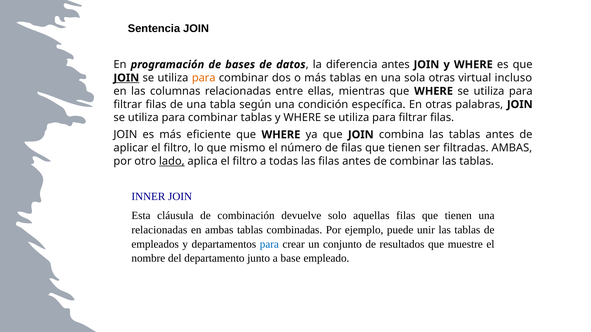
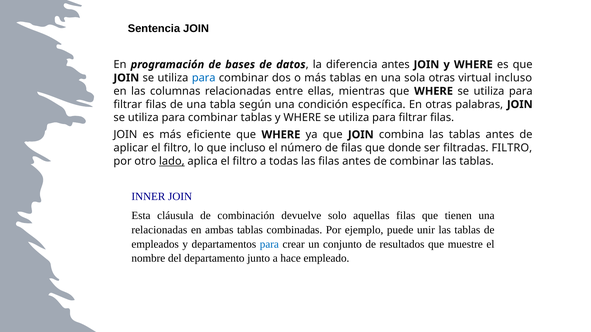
JOIN at (126, 78) underline: present -> none
para at (204, 78) colour: orange -> blue
que mismo: mismo -> incluso
de filas que tienen: tienen -> donde
filtradas AMBAS: AMBAS -> FILTRO
base: base -> hace
